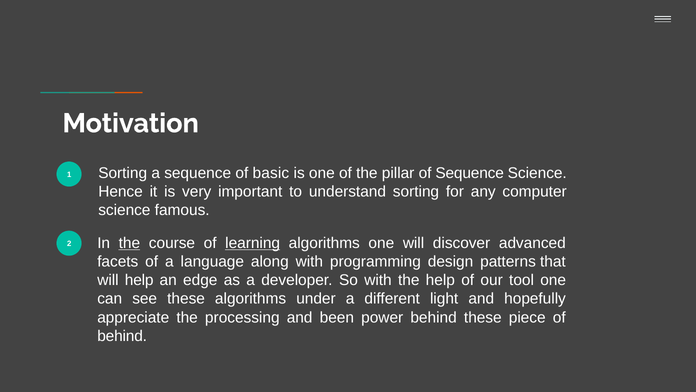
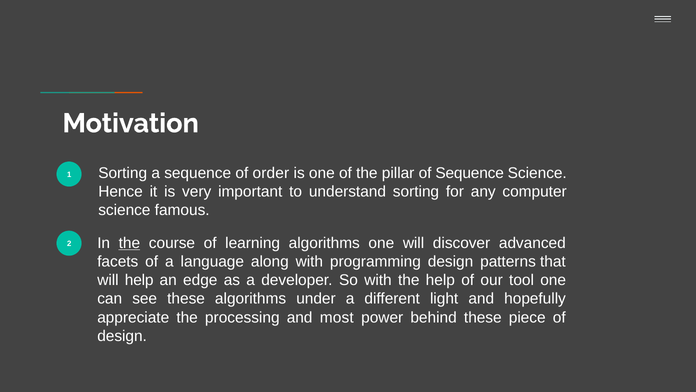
basic: basic -> order
learning underline: present -> none
been: been -> most
behind at (122, 336): behind -> design
